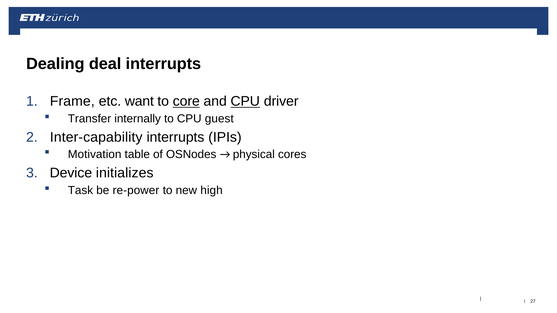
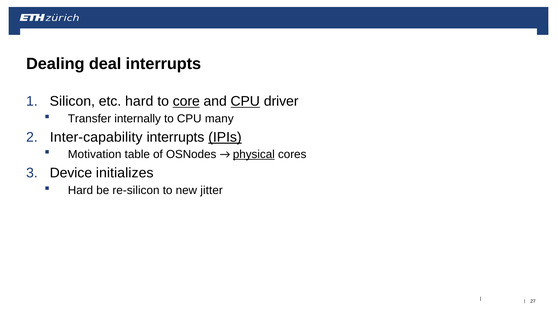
Frame: Frame -> Silicon
etc want: want -> hard
guest: guest -> many
IPIs underline: none -> present
physical underline: none -> present
Task at (80, 191): Task -> Hard
re-power: re-power -> re-silicon
high: high -> jitter
